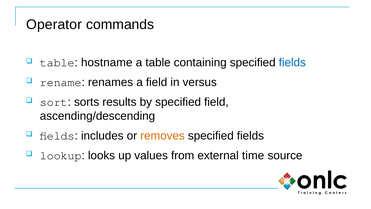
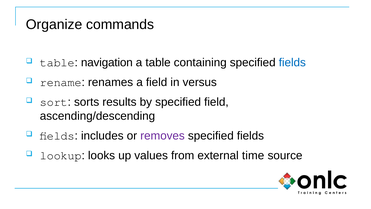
Operator: Operator -> Organize
hostname: hostname -> navigation
removes colour: orange -> purple
